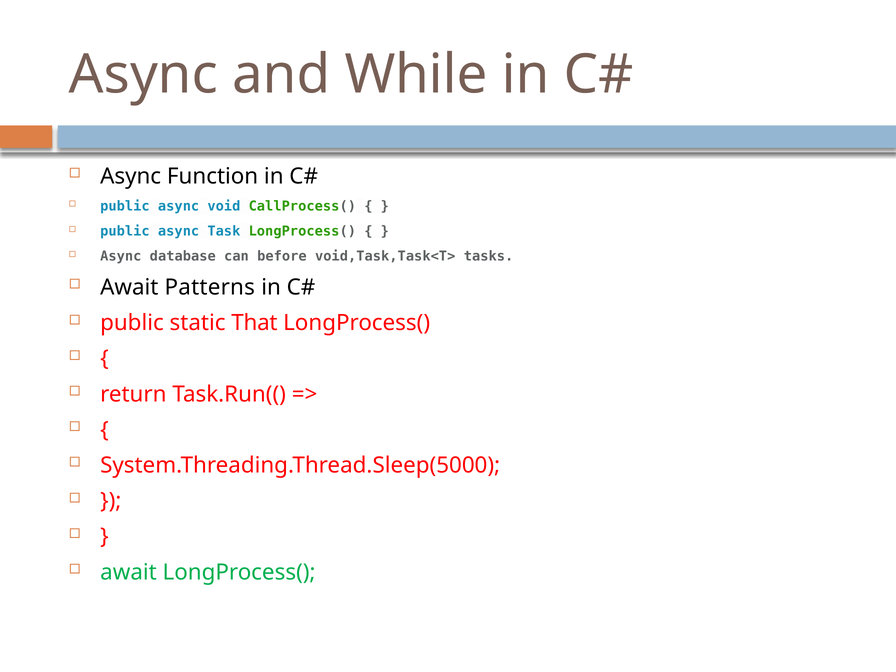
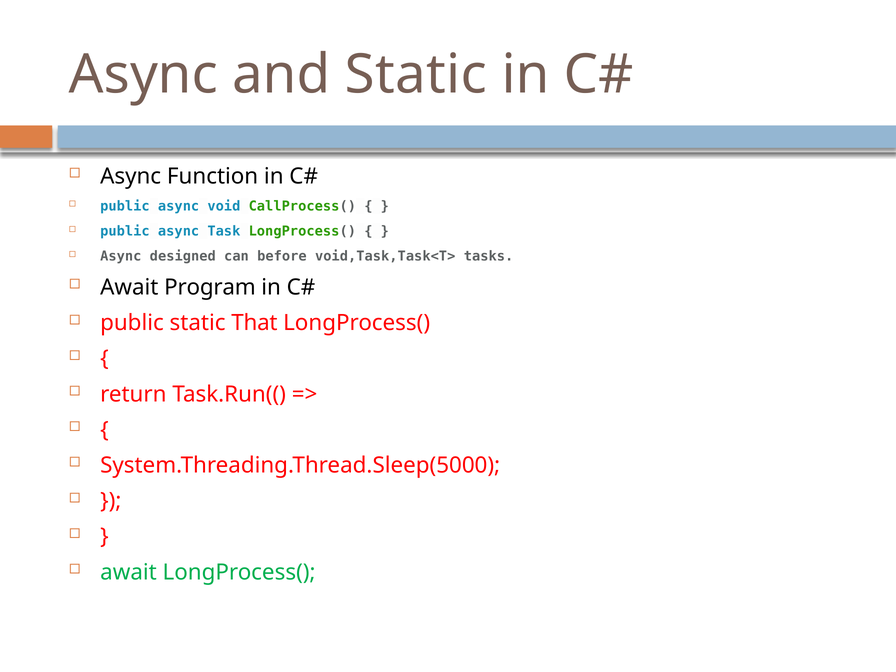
and While: While -> Static
database: database -> designed
Patterns: Patterns -> Program
